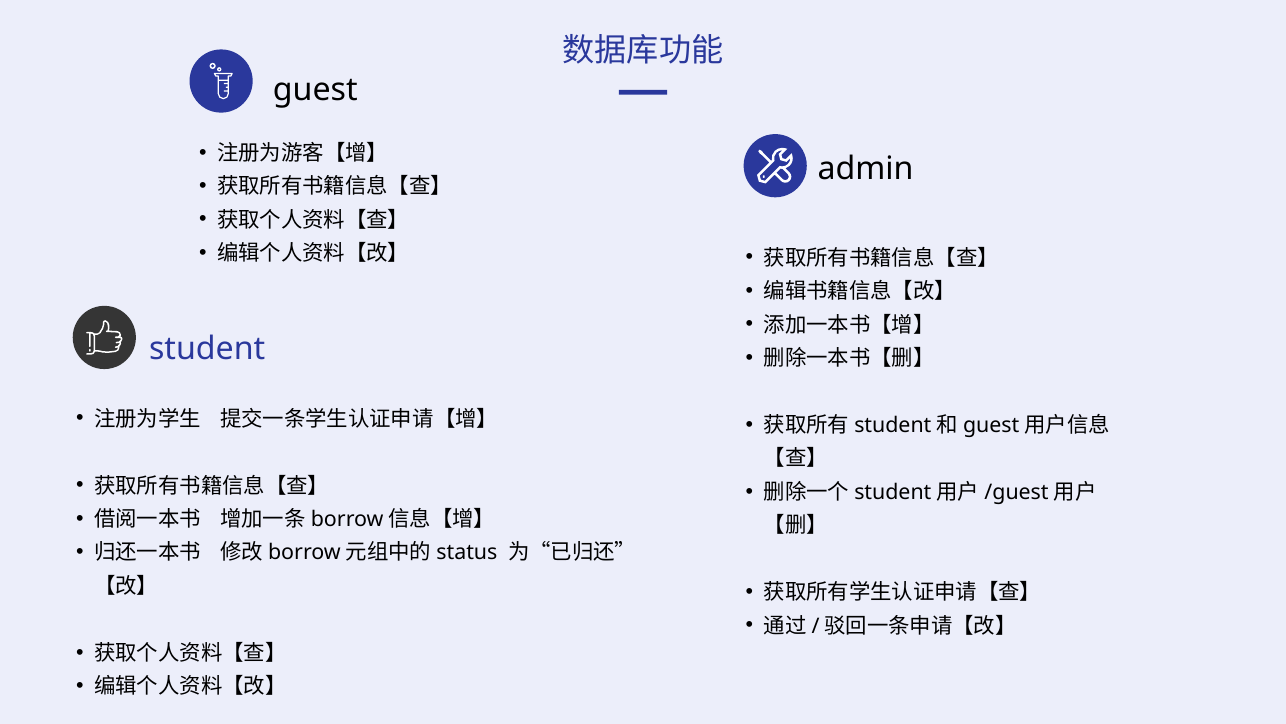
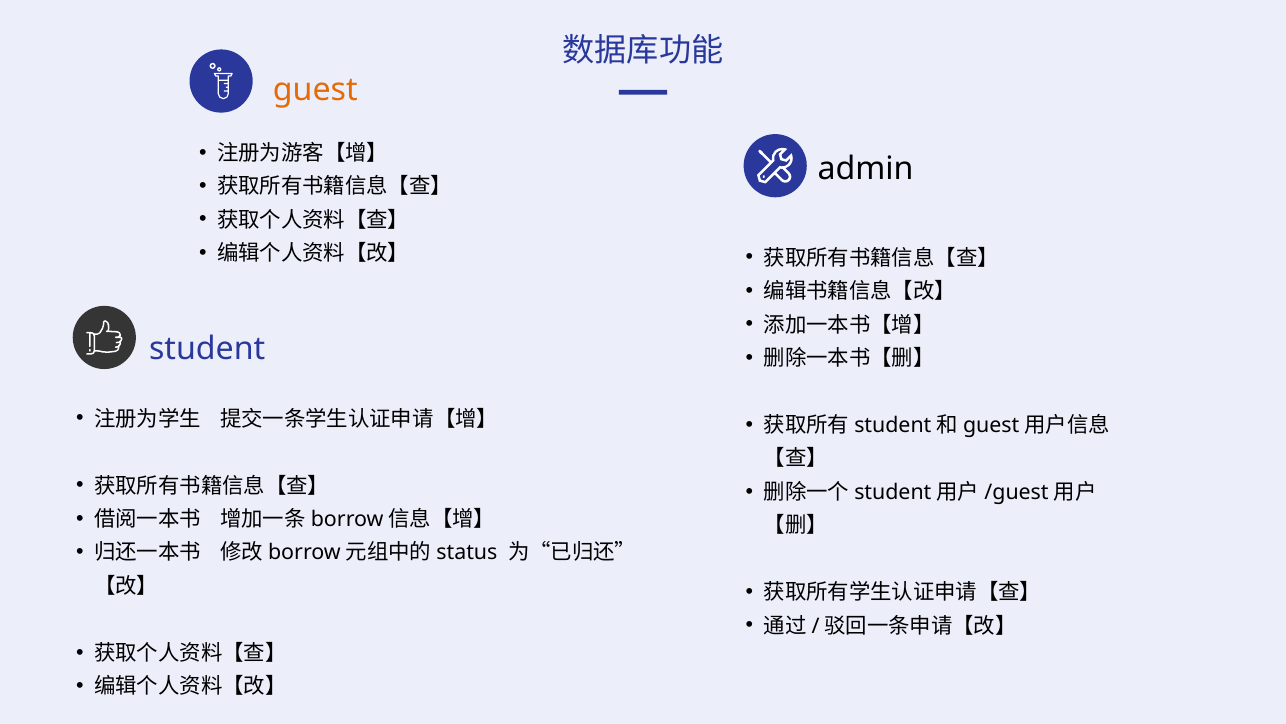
guest colour: black -> orange
